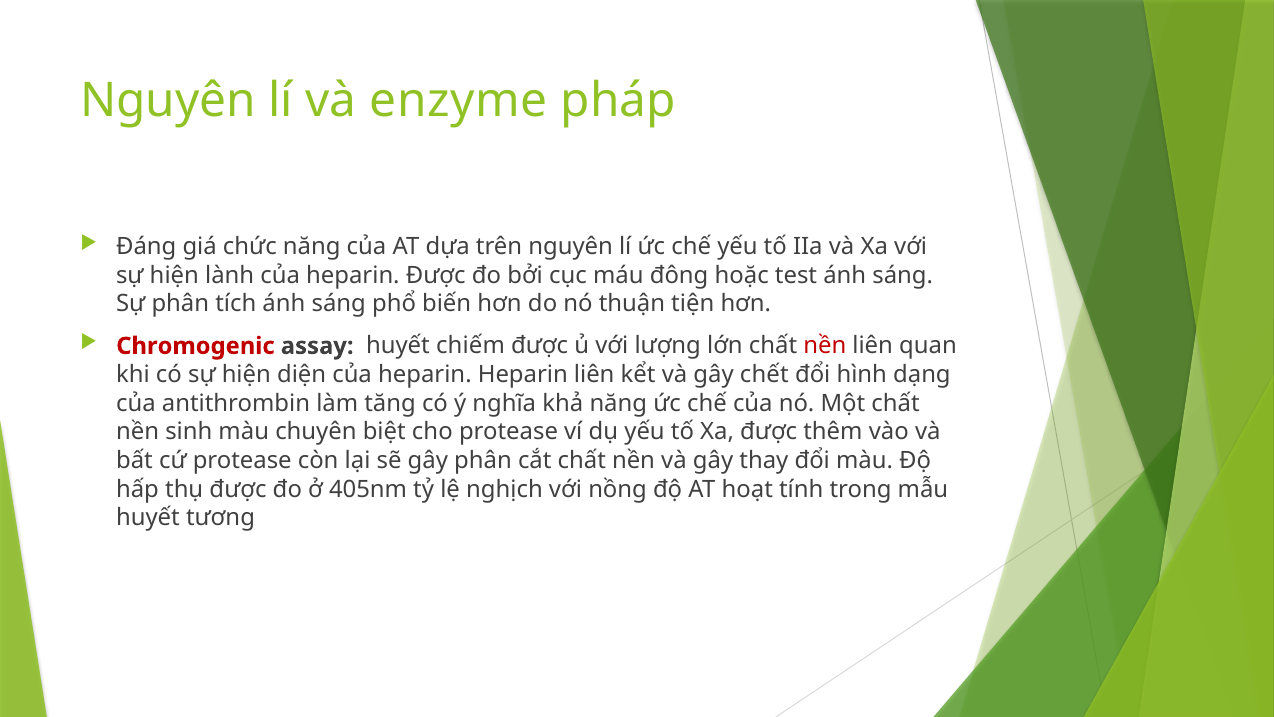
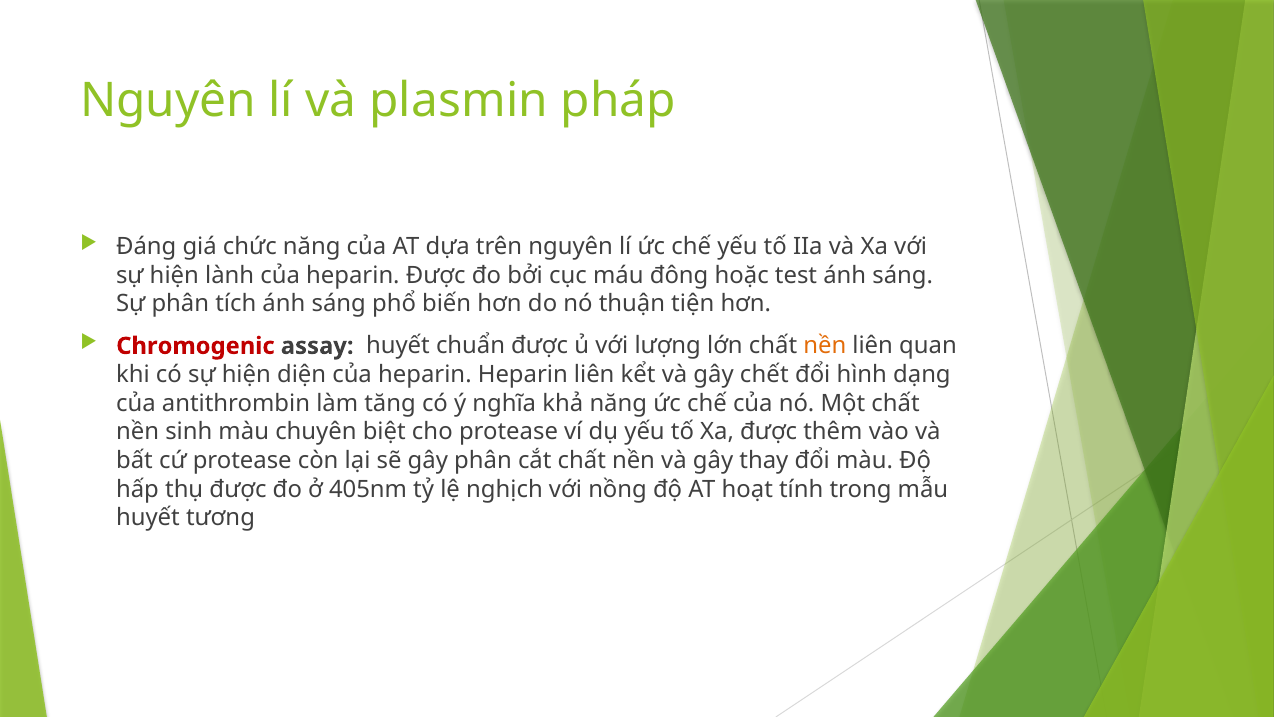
enzyme: enzyme -> plasmin
chiếm: chiếm -> chuẩn
nền at (825, 346) colour: red -> orange
